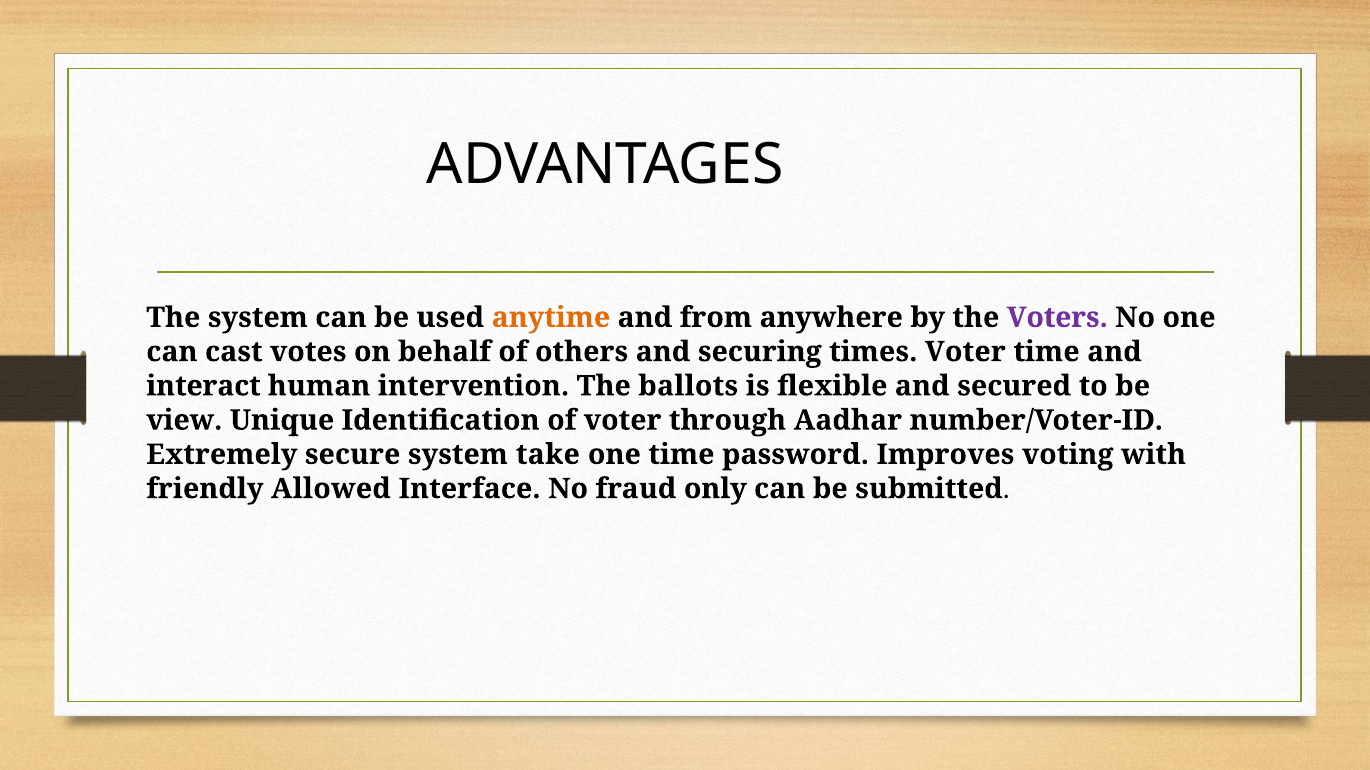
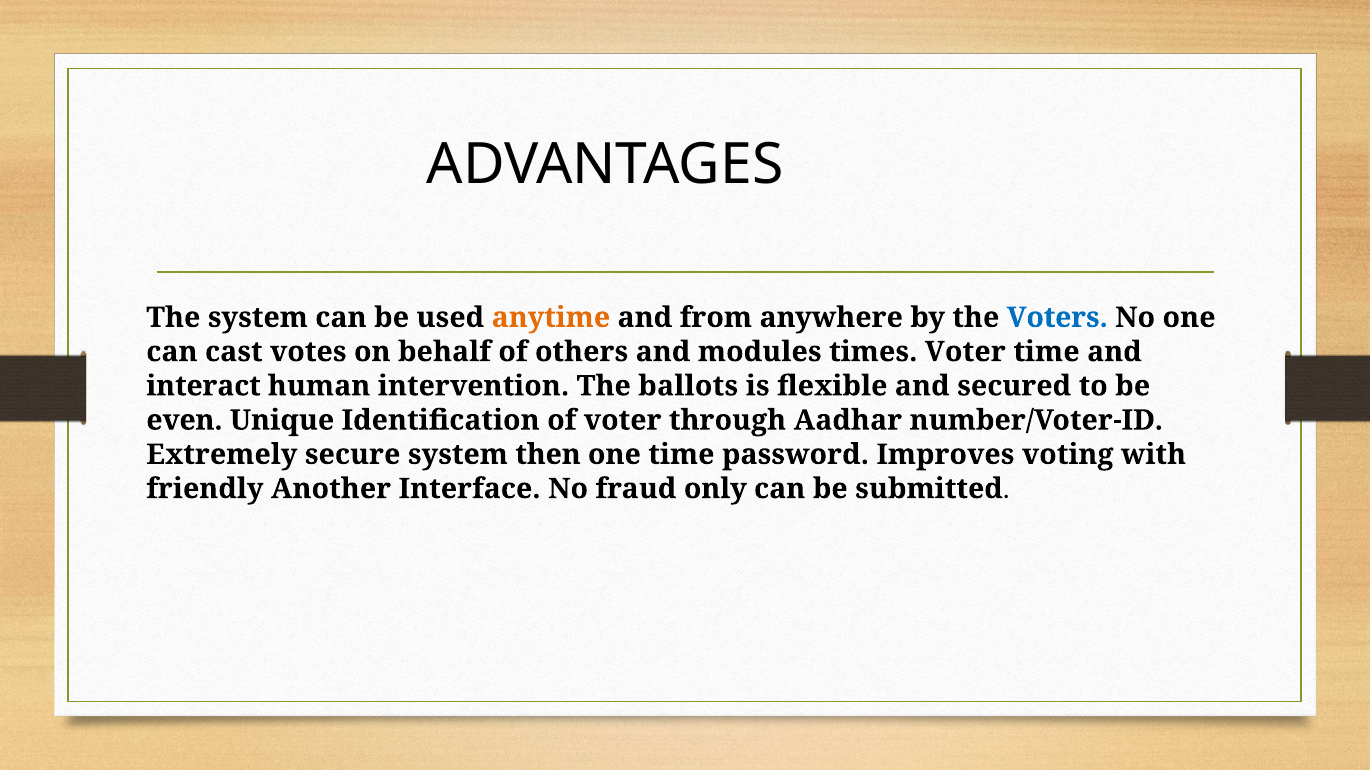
Voters colour: purple -> blue
securing: securing -> modules
view: view -> even
take: take -> then
Allowed: Allowed -> Another
